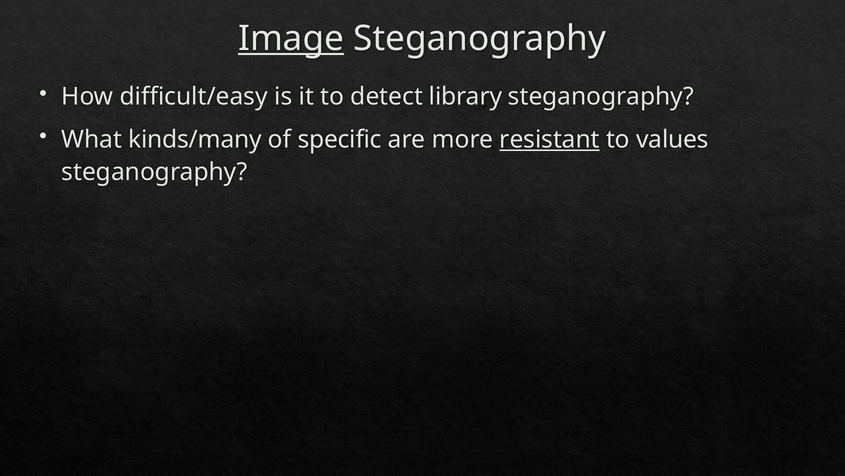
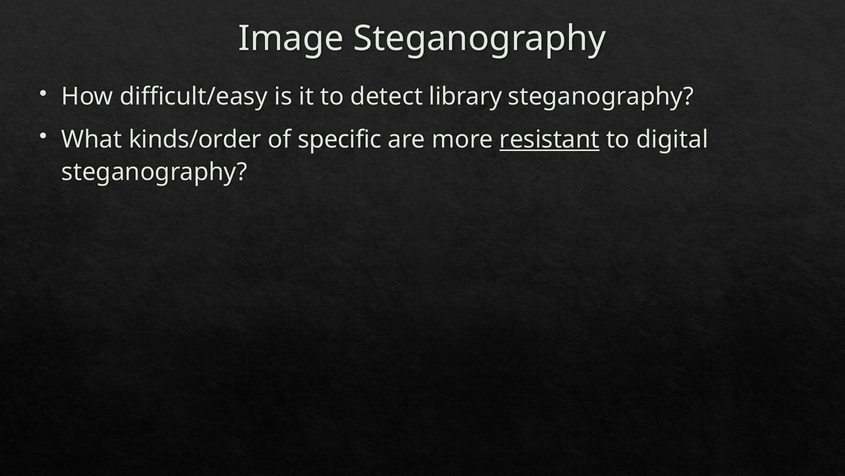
Image underline: present -> none
kinds/many: kinds/many -> kinds/order
values: values -> digital
